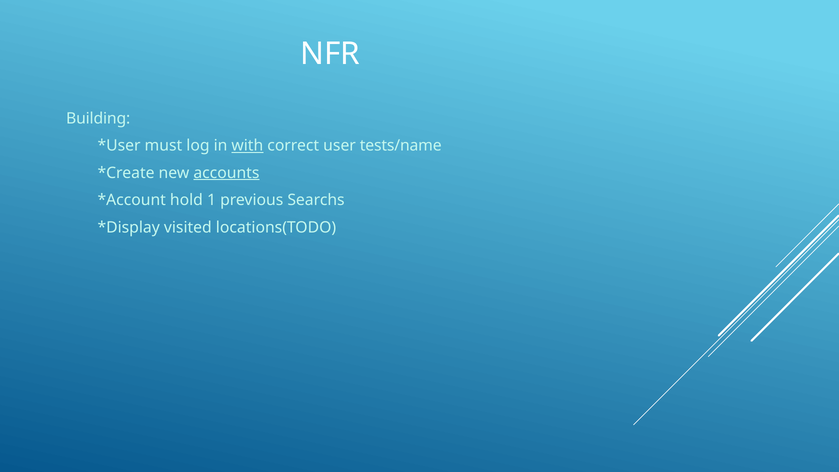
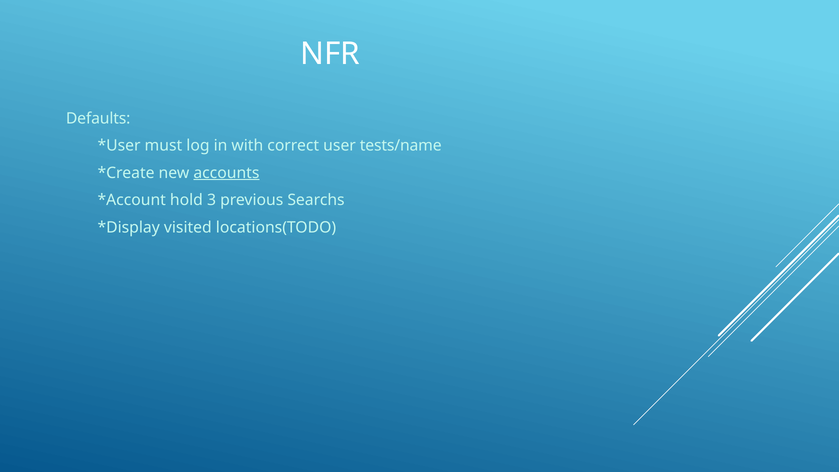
Building: Building -> Defaults
with underline: present -> none
1: 1 -> 3
